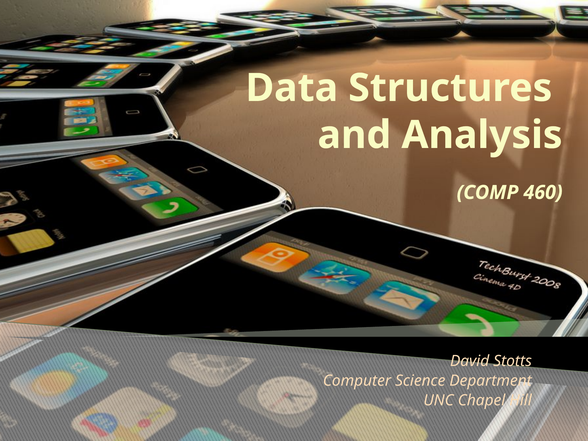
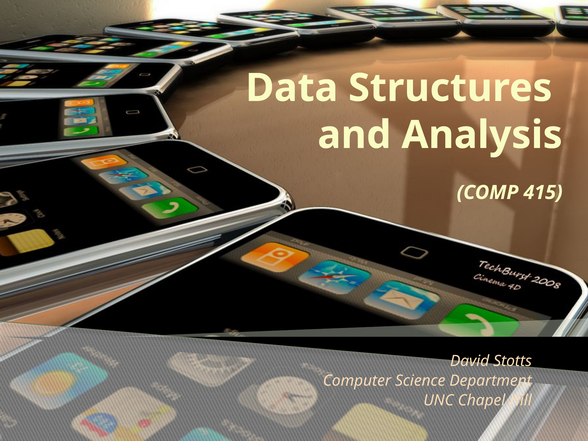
460: 460 -> 415
